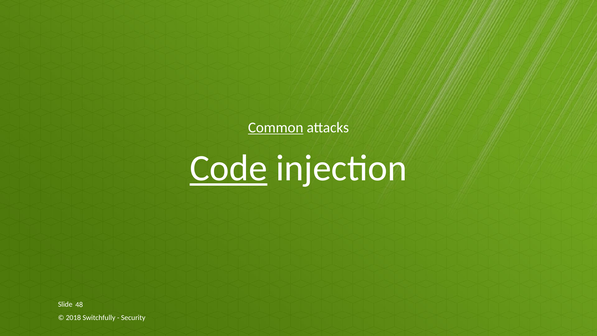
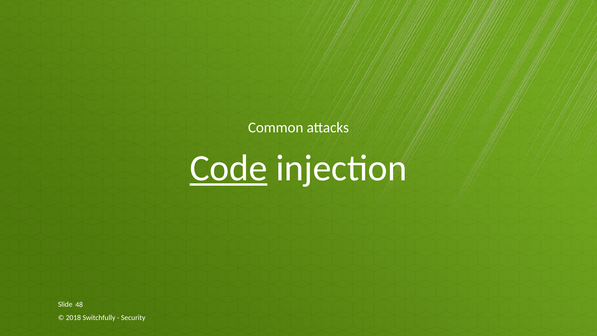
Common underline: present -> none
